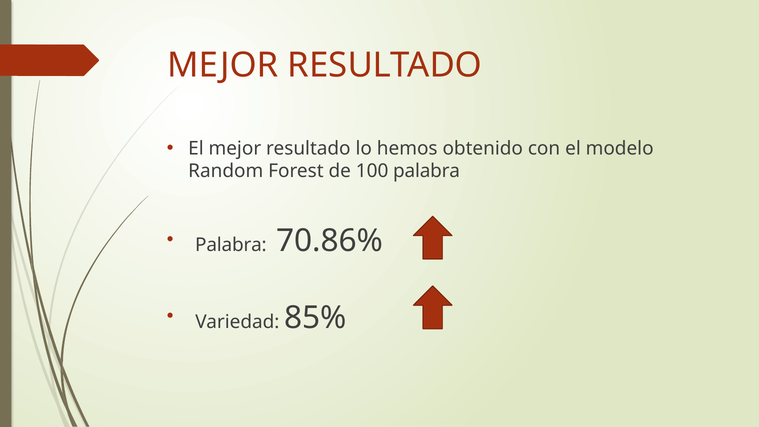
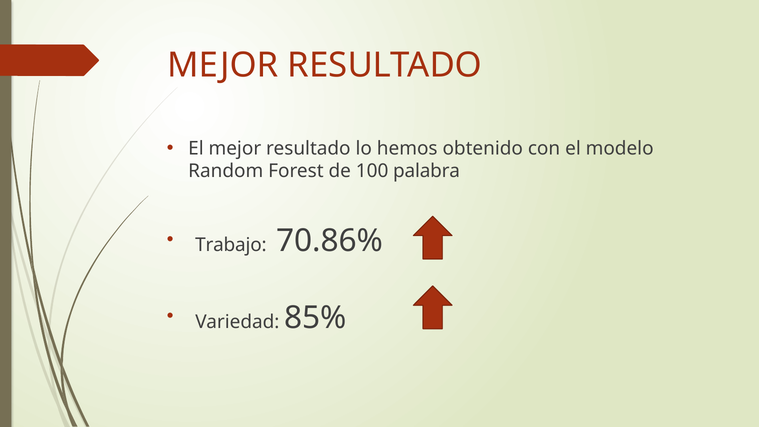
Palabra at (231, 245): Palabra -> Trabajo
